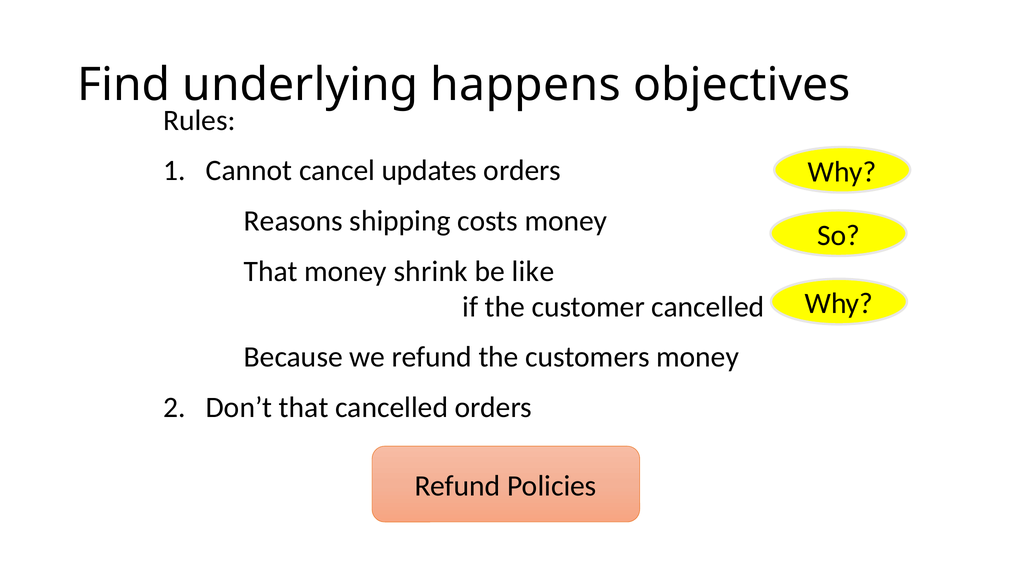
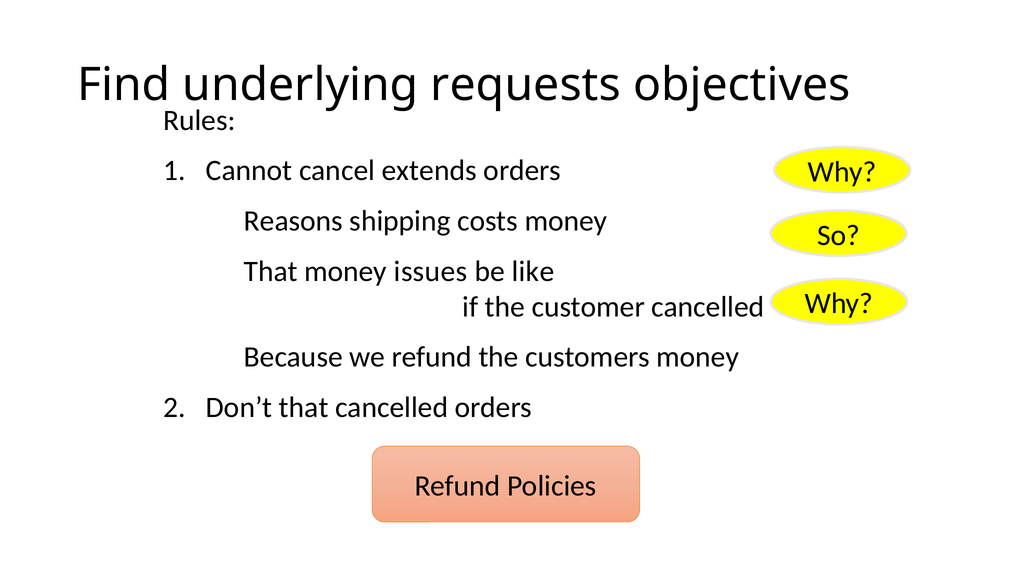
happens: happens -> requests
updates: updates -> extends
shrink: shrink -> issues
